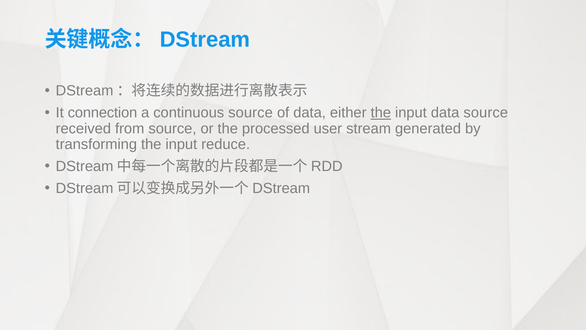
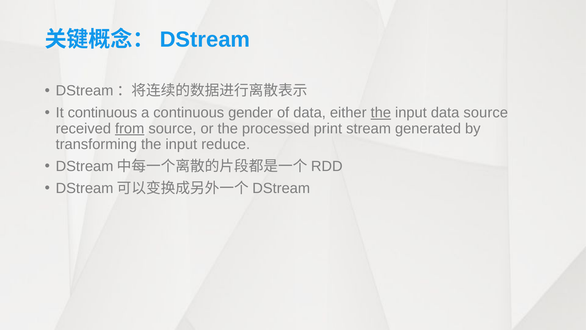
It connection: connection -> continuous
continuous source: source -> gender
from underline: none -> present
user: user -> print
